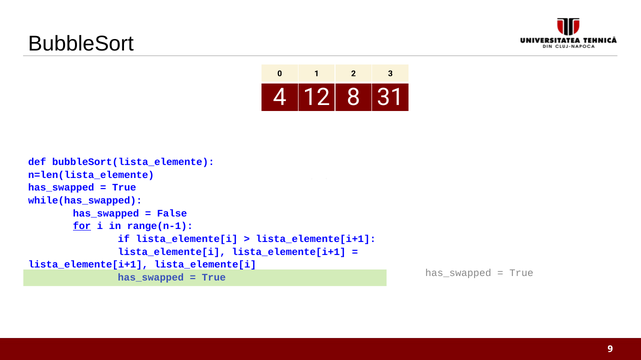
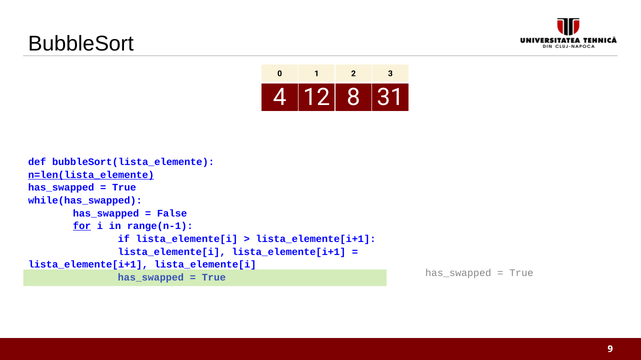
n=len(lista_elemente underline: none -> present
